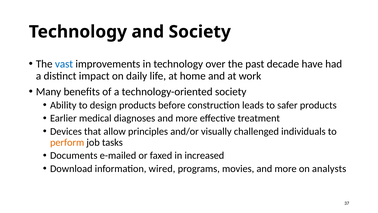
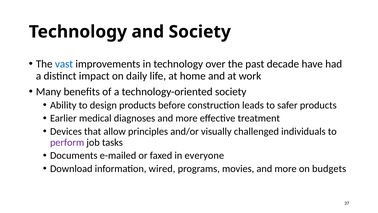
perform colour: orange -> purple
increased: increased -> everyone
analysts: analysts -> budgets
